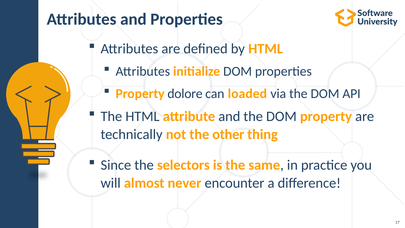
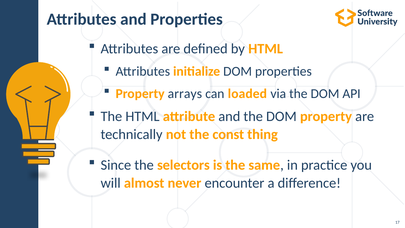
dolore: dolore -> arrays
other: other -> const
